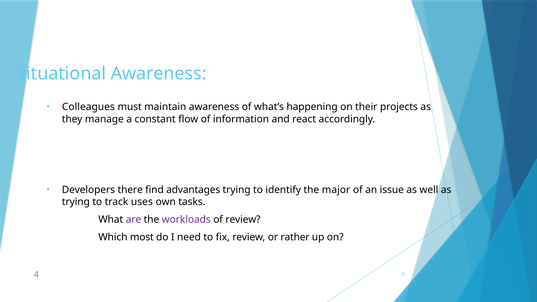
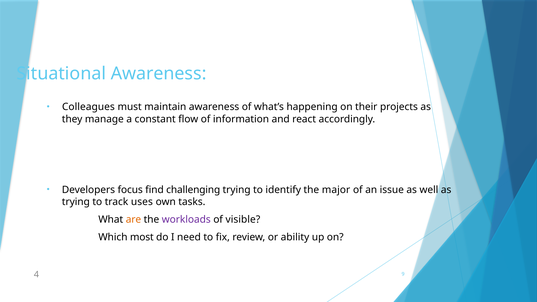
there: there -> focus
advantages: advantages -> challenging
are colour: purple -> orange
of review: review -> visible
rather: rather -> ability
